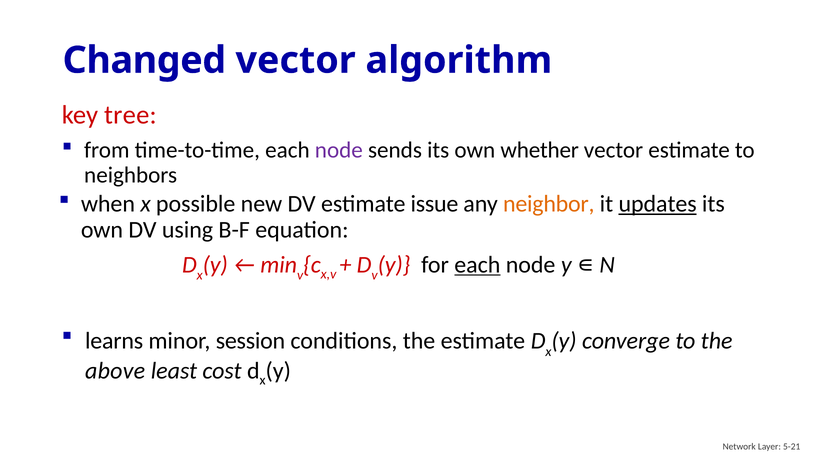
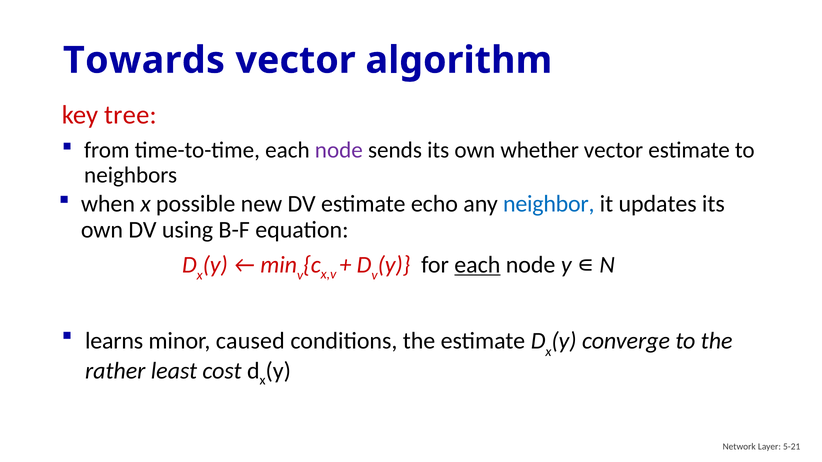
Changed: Changed -> Towards
issue: issue -> echo
neighbor colour: orange -> blue
updates underline: present -> none
session: session -> caused
above: above -> rather
